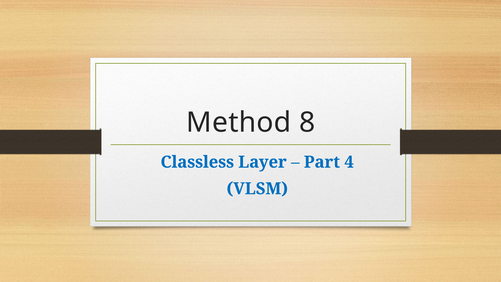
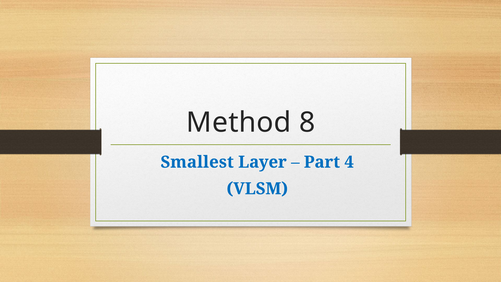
Classless: Classless -> Smallest
